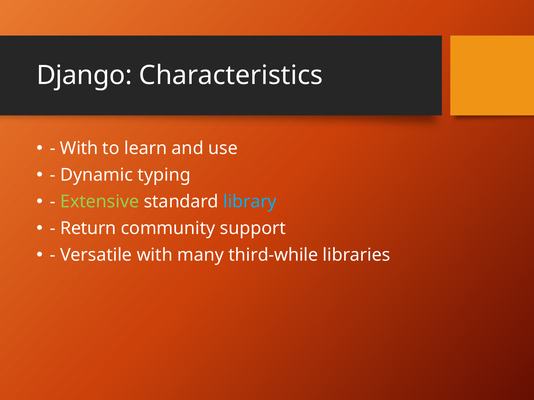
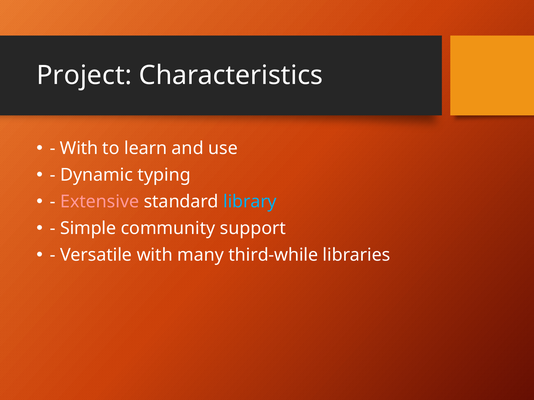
Django: Django -> Project
Extensive colour: light green -> pink
Return: Return -> Simple
